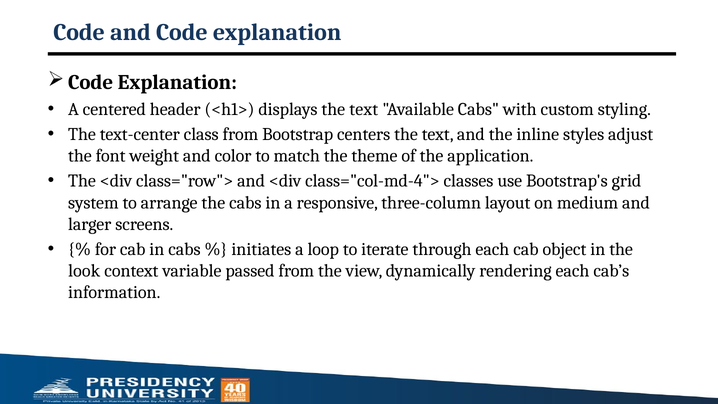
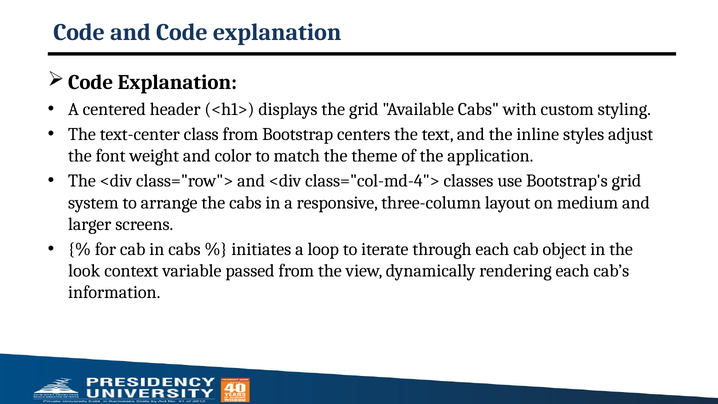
displays the text: text -> grid
